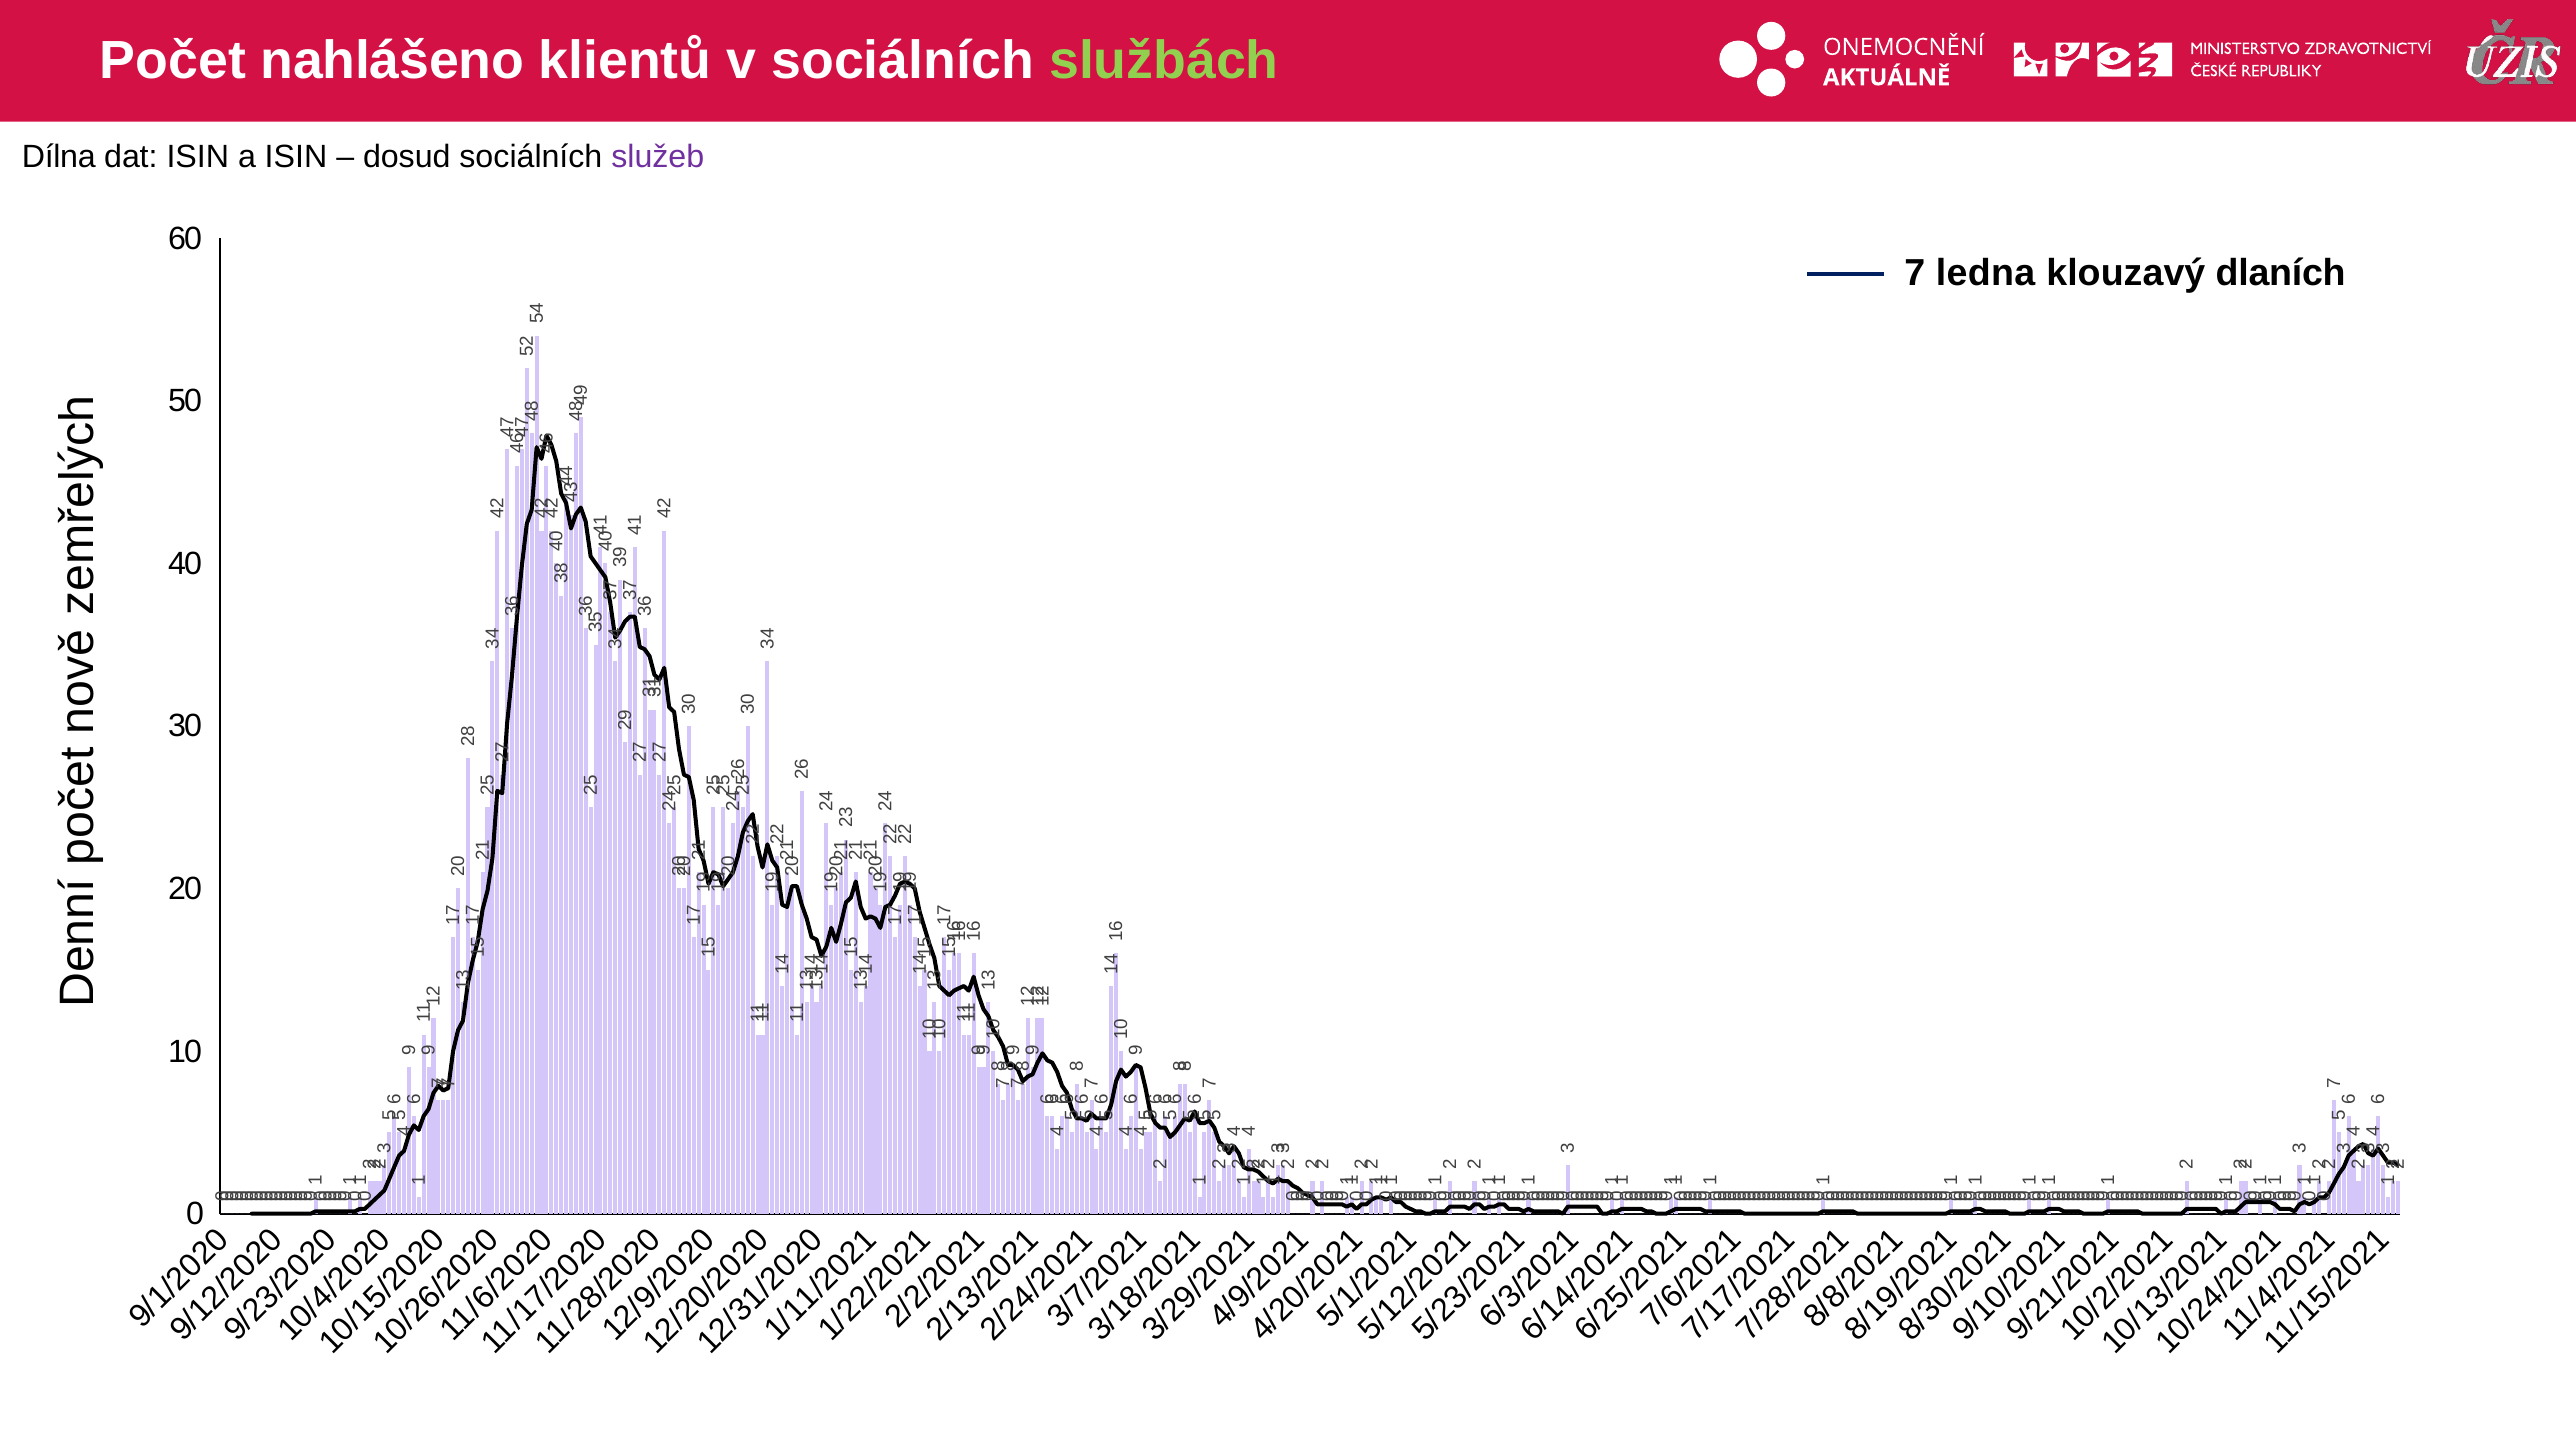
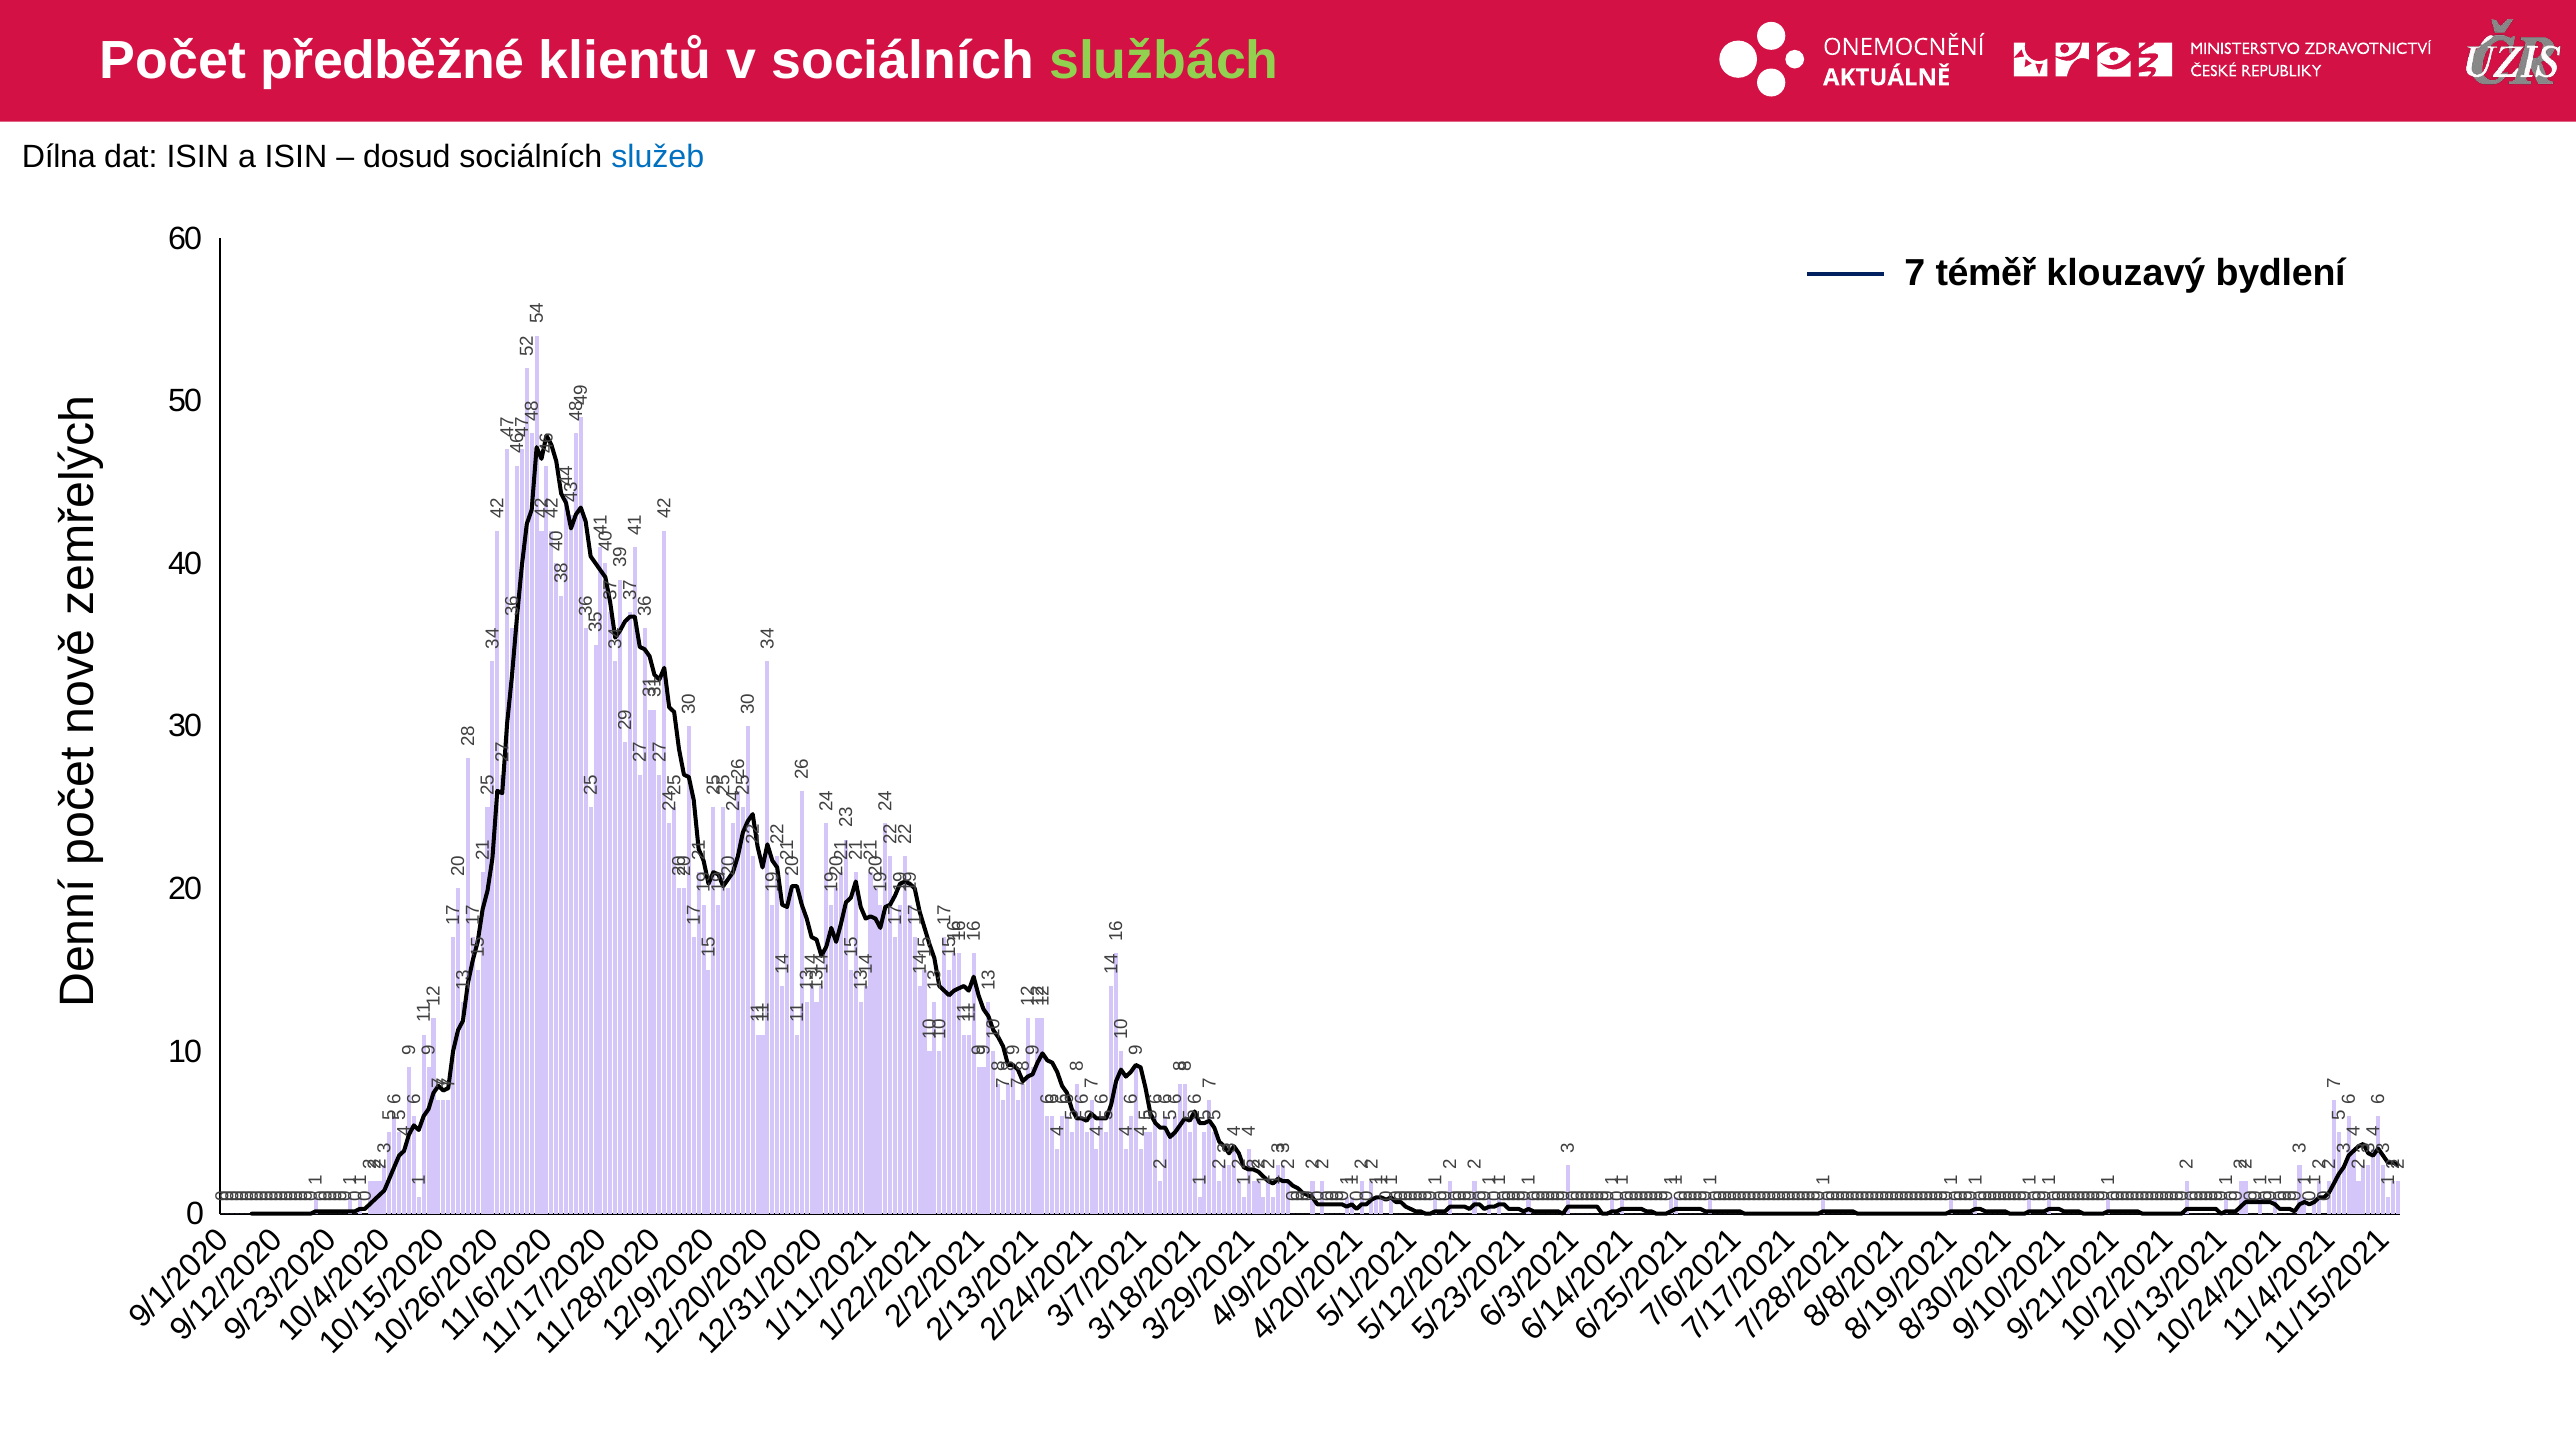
nahlášeno: nahlášeno -> předběžné
služeb colour: purple -> blue
ledna: ledna -> téměř
dlaních: dlaních -> bydlení
